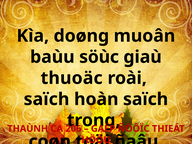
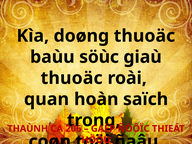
doøng muoân: muoân -> thuoäc
saïch at (47, 99): saïch -> quan
